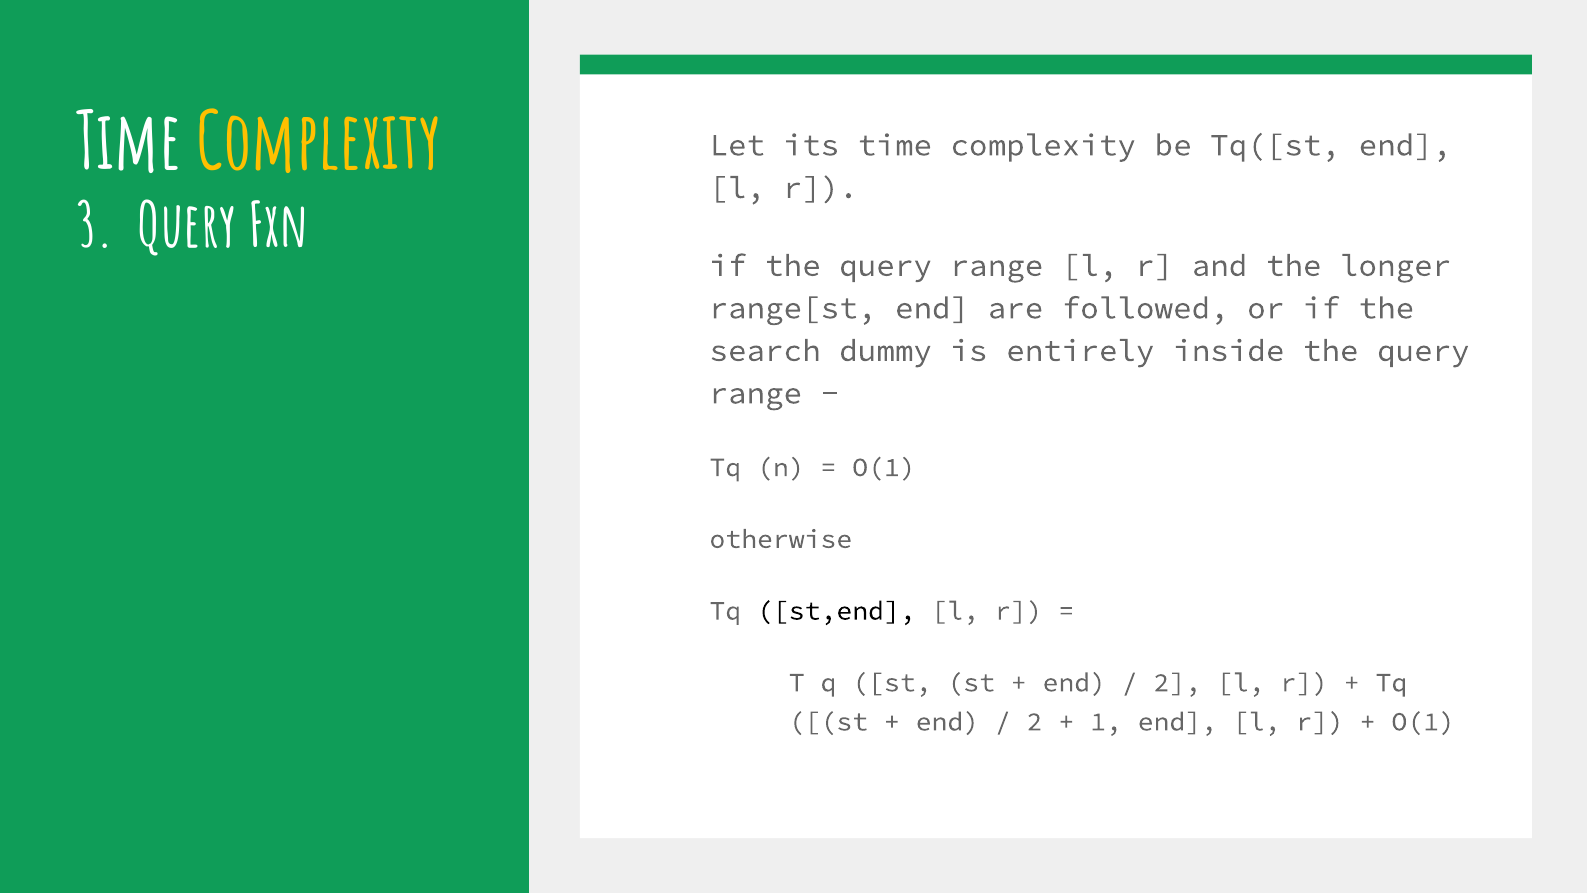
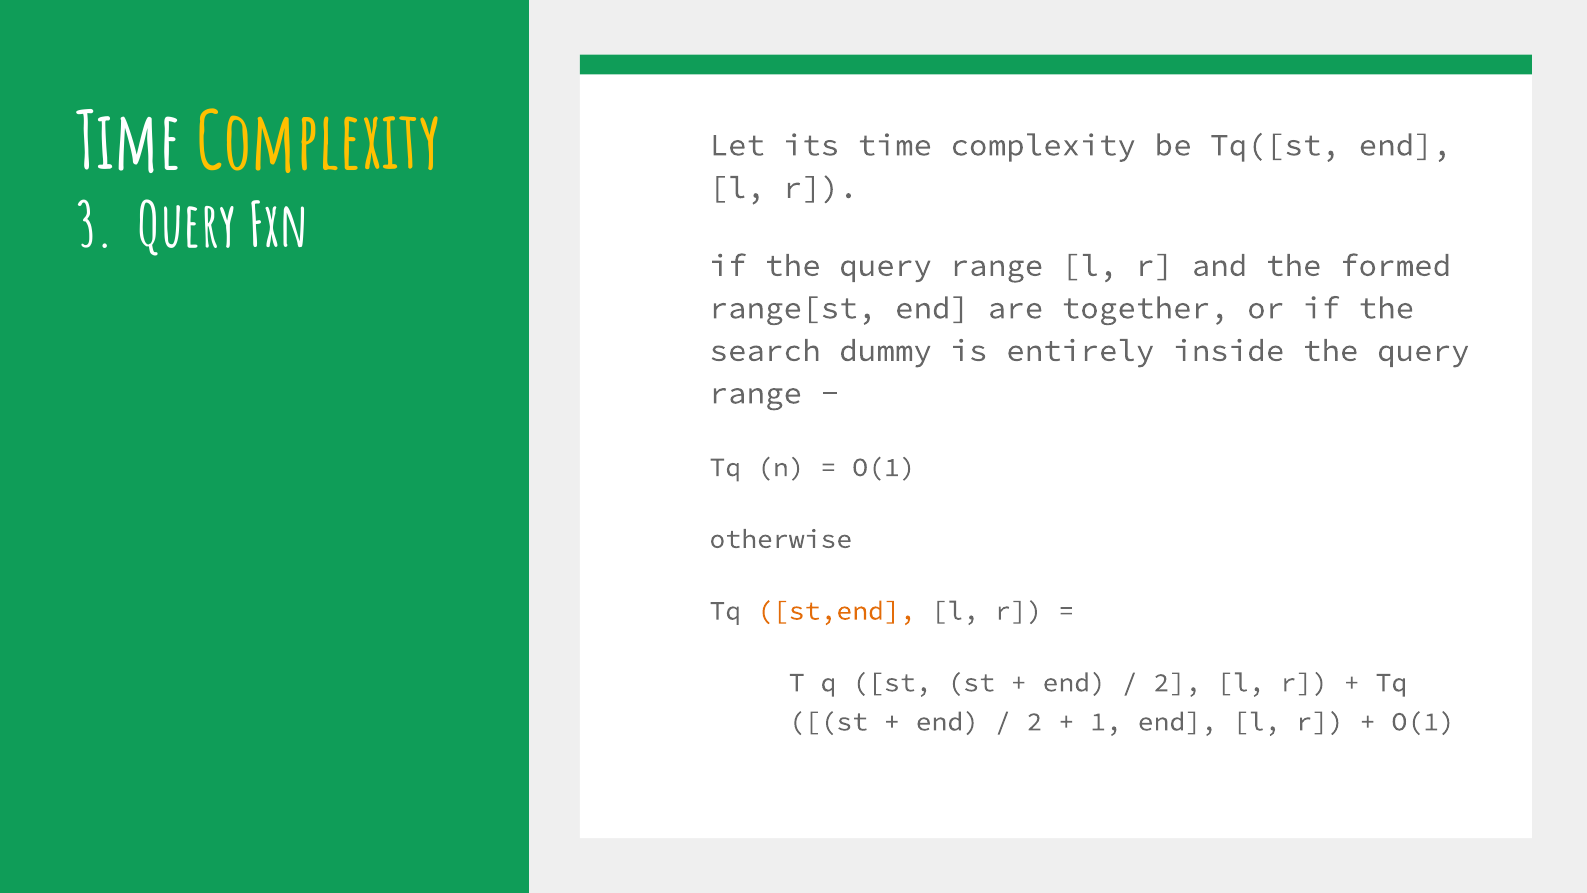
longer: longer -> formed
followed: followed -> together
st,end colour: black -> orange
